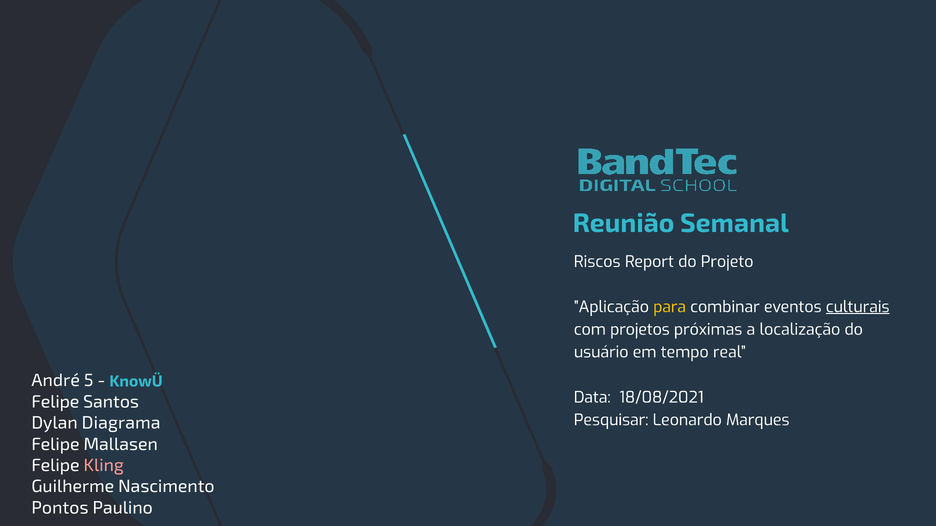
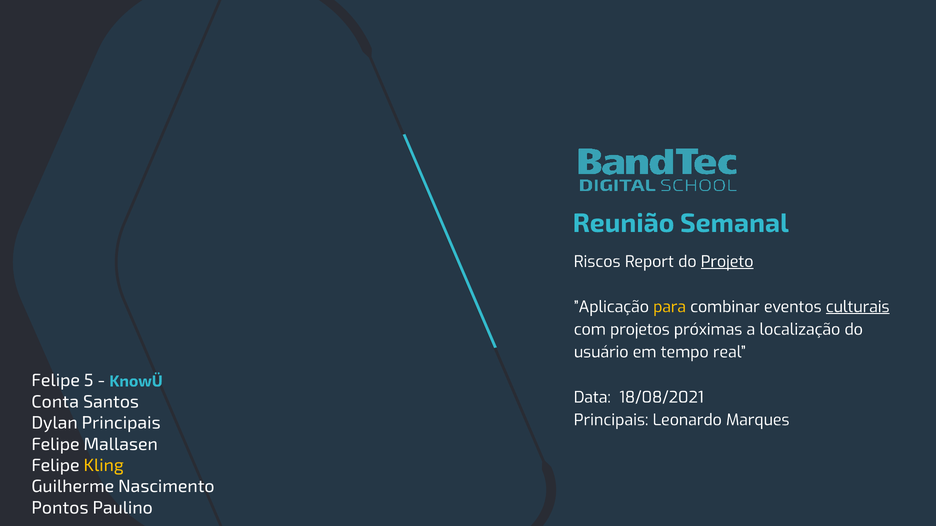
Projeto underline: none -> present
André at (56, 381): André -> Felipe
Felipe at (55, 402): Felipe -> Conta
Pesquisar at (611, 420): Pesquisar -> Principais
Dylan Diagrama: Diagrama -> Principais
Kling colour: pink -> yellow
